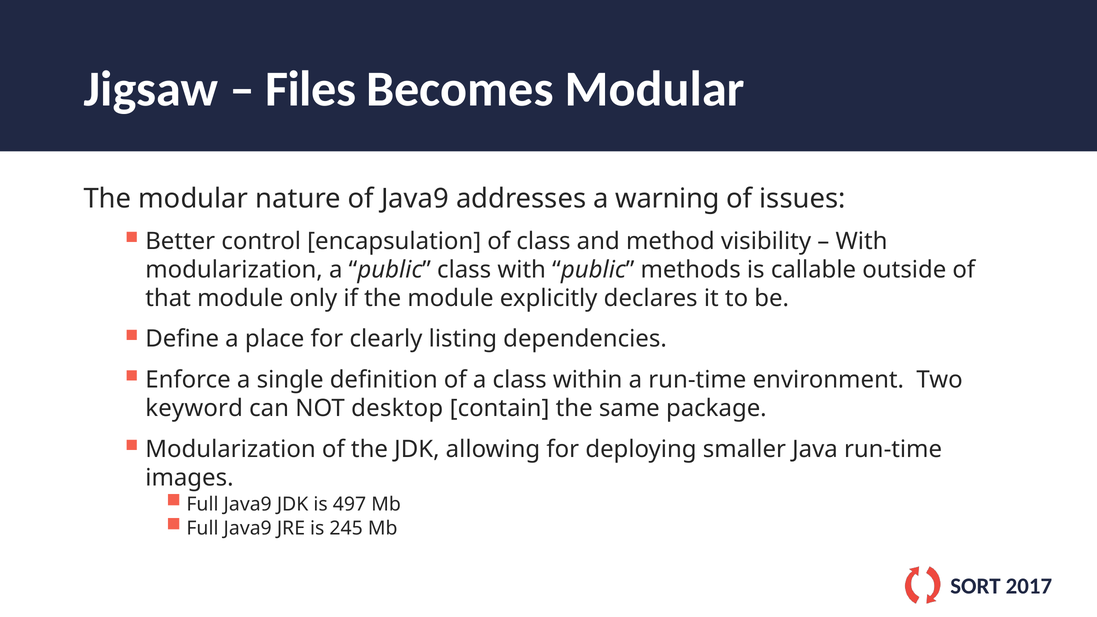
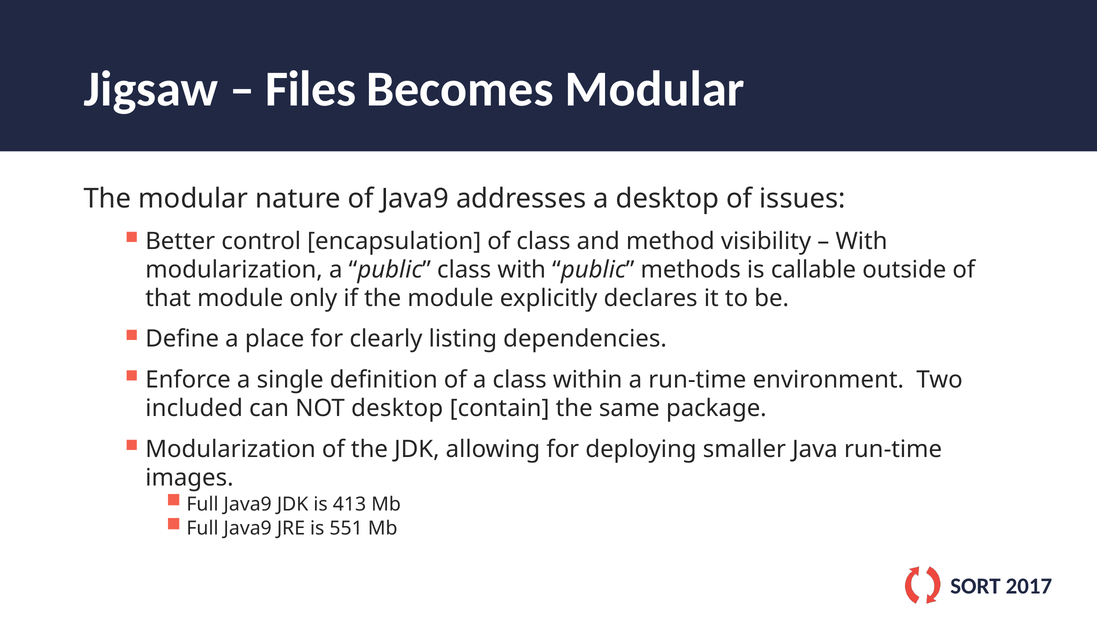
a warning: warning -> desktop
keyword: keyword -> included
497: 497 -> 413
245: 245 -> 551
